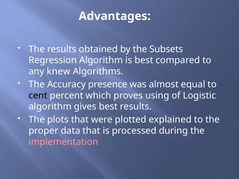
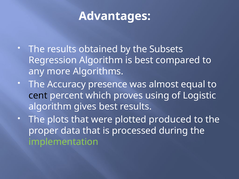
knew: knew -> more
explained: explained -> produced
implementation colour: pink -> light green
